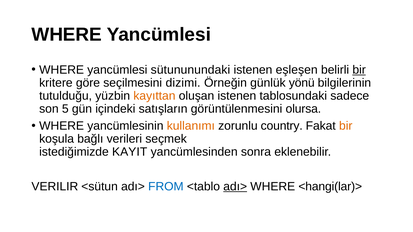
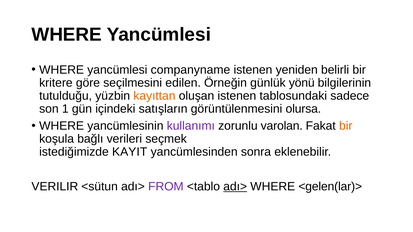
sütununundaki: sütununundaki -> companyname
eşleşen: eşleşen -> yeniden
bir at (359, 70) underline: present -> none
dizimi: dizimi -> edilen
5: 5 -> 1
kullanımı colour: orange -> purple
country: country -> varolan
FROM colour: blue -> purple
<hangi(lar)>: <hangi(lar)> -> <gelen(lar)>
